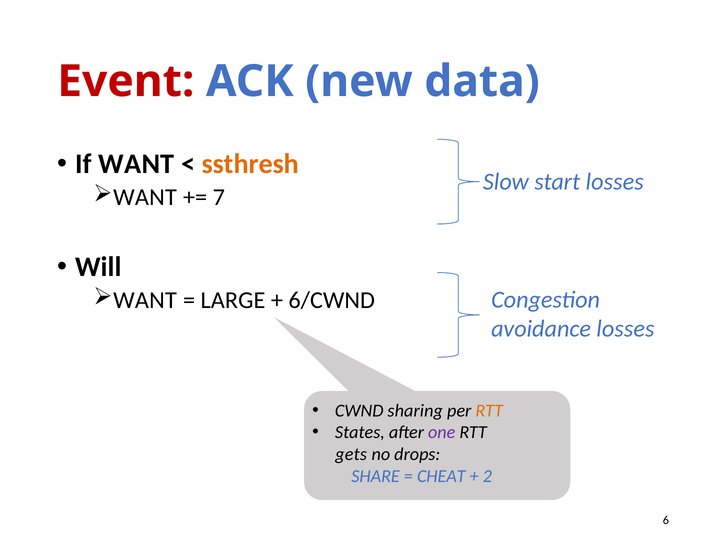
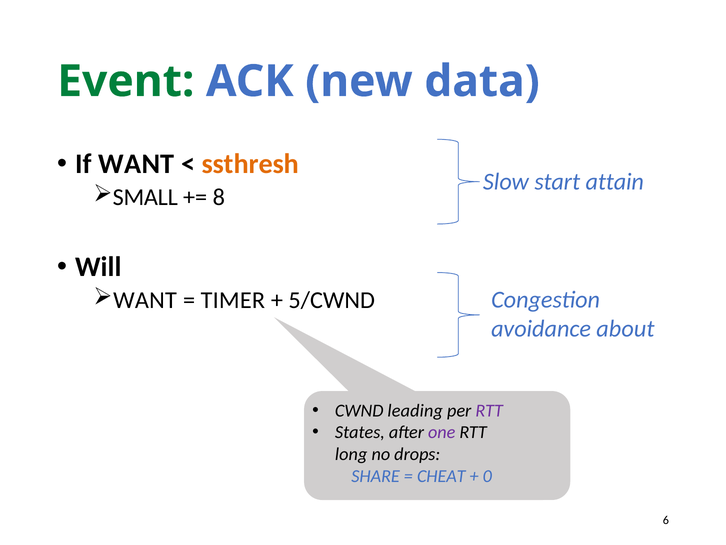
Event colour: red -> green
start losses: losses -> attain
WANT at (145, 197): WANT -> SMALL
7: 7 -> 8
LARGE: LARGE -> TIMER
6/CWND: 6/CWND -> 5/CWND
avoidance losses: losses -> about
sharing: sharing -> leading
RTT at (489, 410) colour: orange -> purple
gets: gets -> long
2: 2 -> 0
